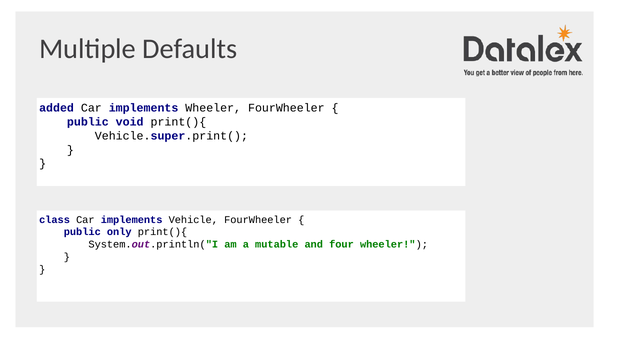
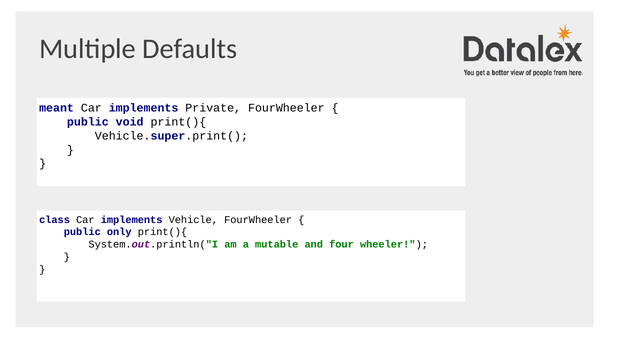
added: added -> meant
implements Wheeler: Wheeler -> Private
